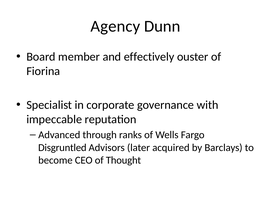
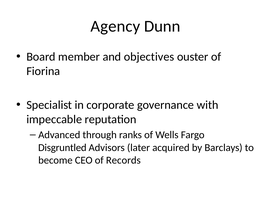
effectively: effectively -> objectives
Thought: Thought -> Records
